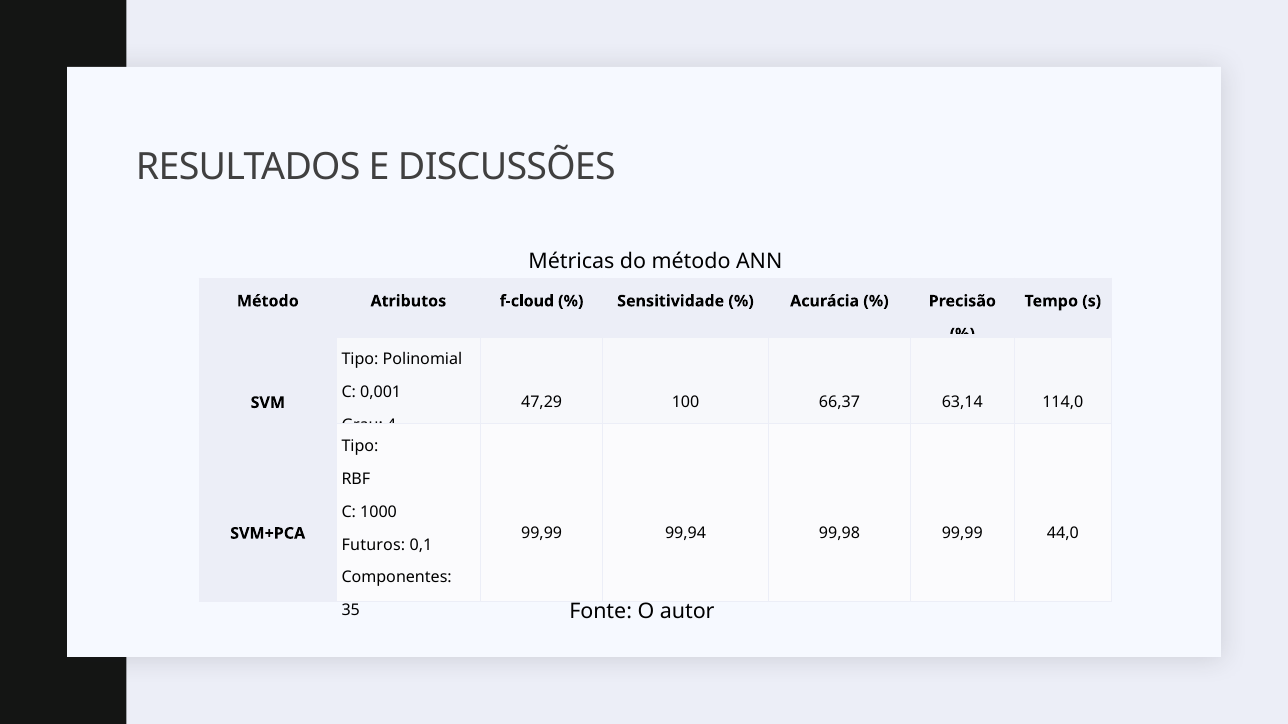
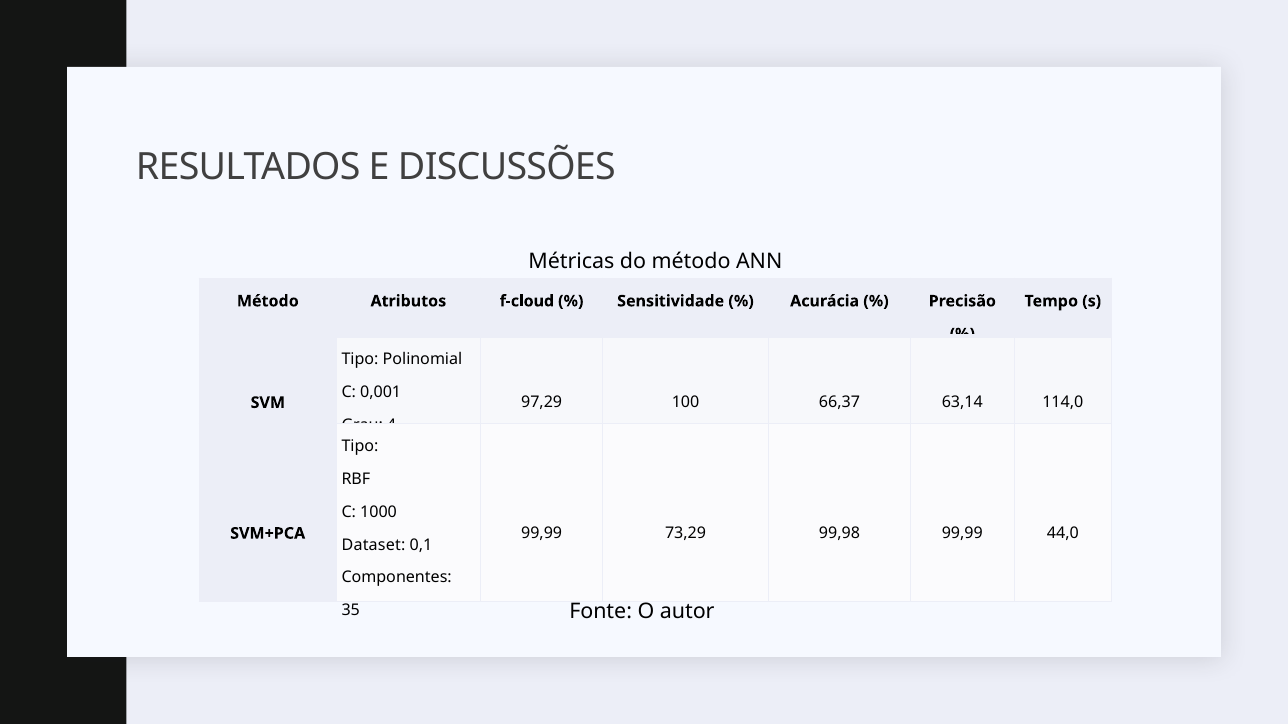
47,29: 47,29 -> 97,29
99,94: 99,94 -> 73,29
Futuros: Futuros -> Dataset
